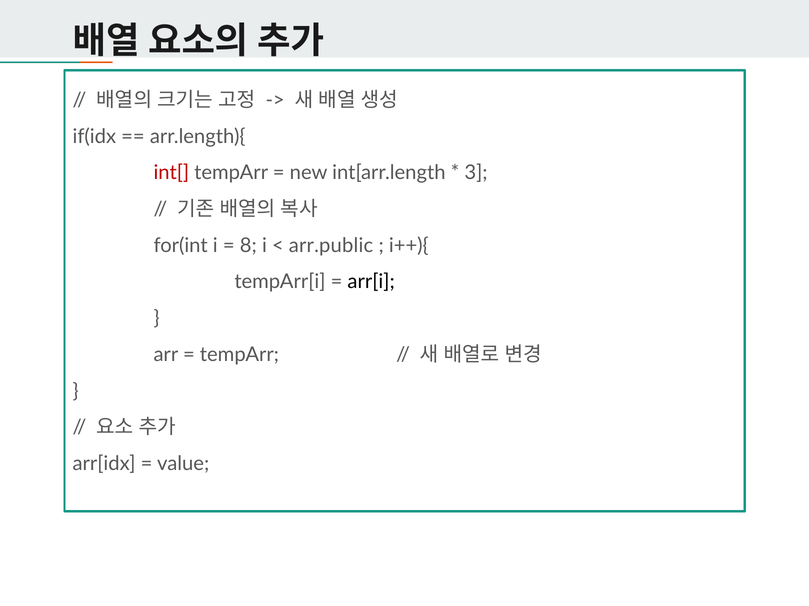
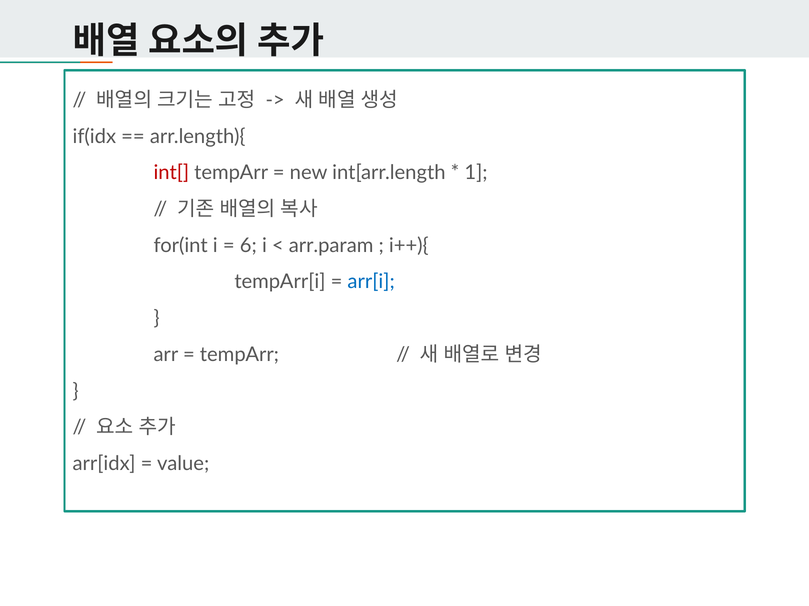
3: 3 -> 1
8: 8 -> 6
arr.public: arr.public -> arr.param
arr[i colour: black -> blue
